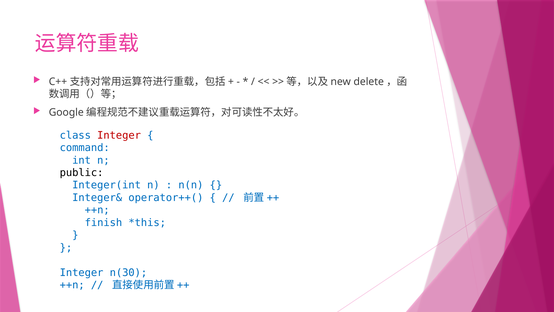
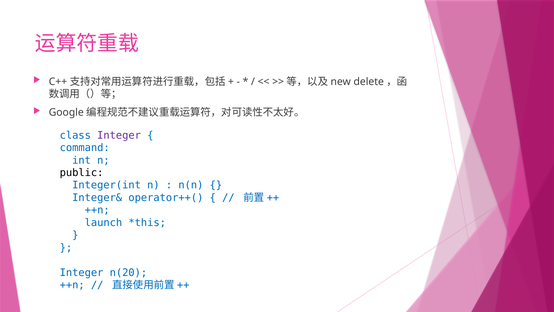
Integer at (119, 135) colour: red -> purple
finish: finish -> launch
n(30: n(30 -> n(20
